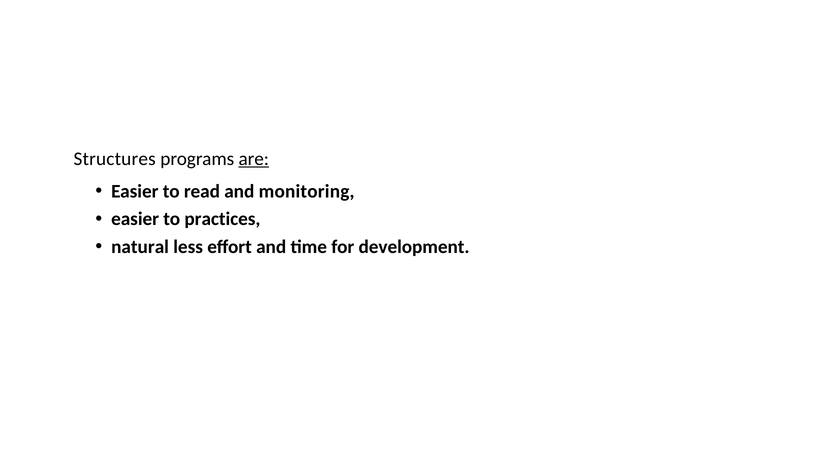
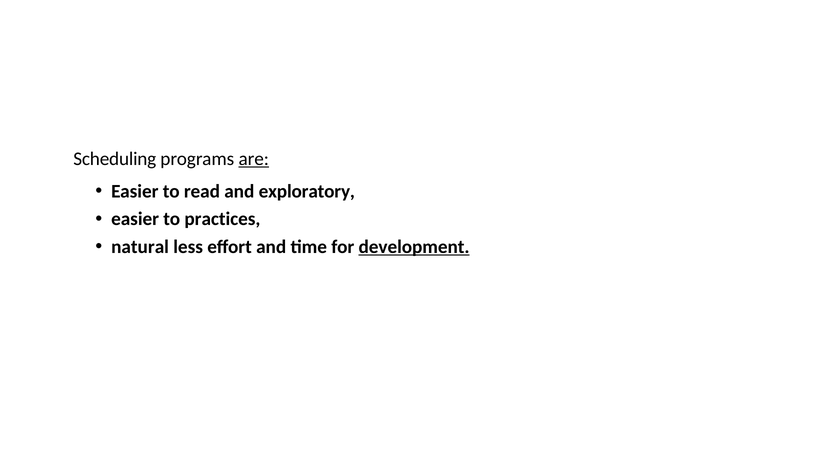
Structures: Structures -> Scheduling
monitoring: monitoring -> exploratory
development underline: none -> present
